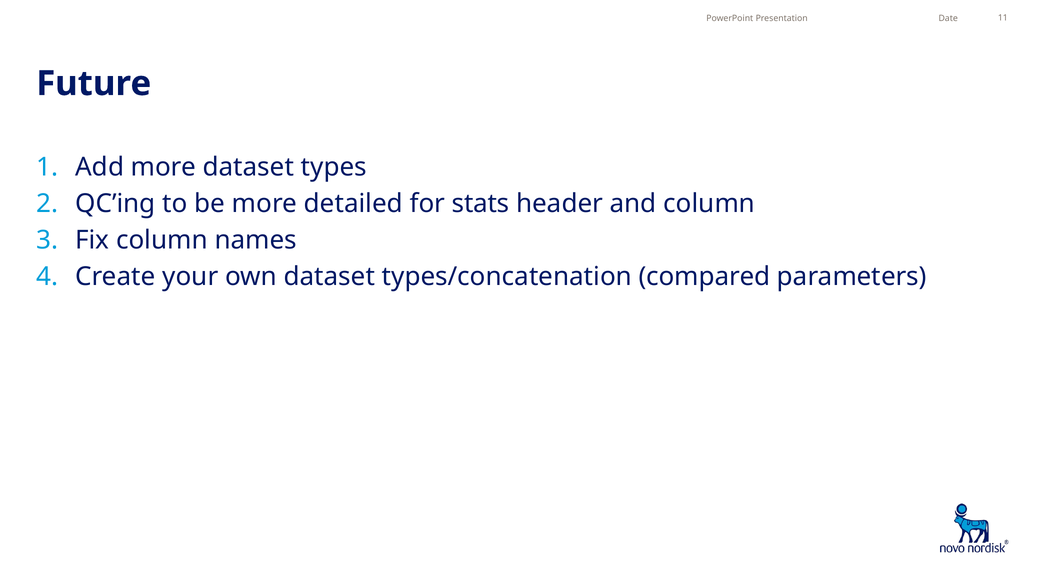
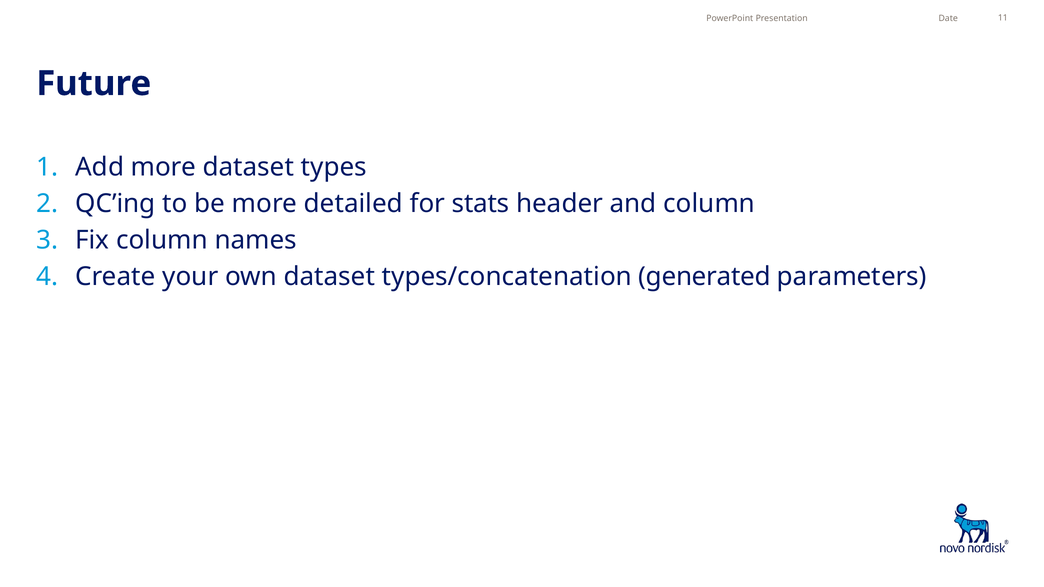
compared: compared -> generated
